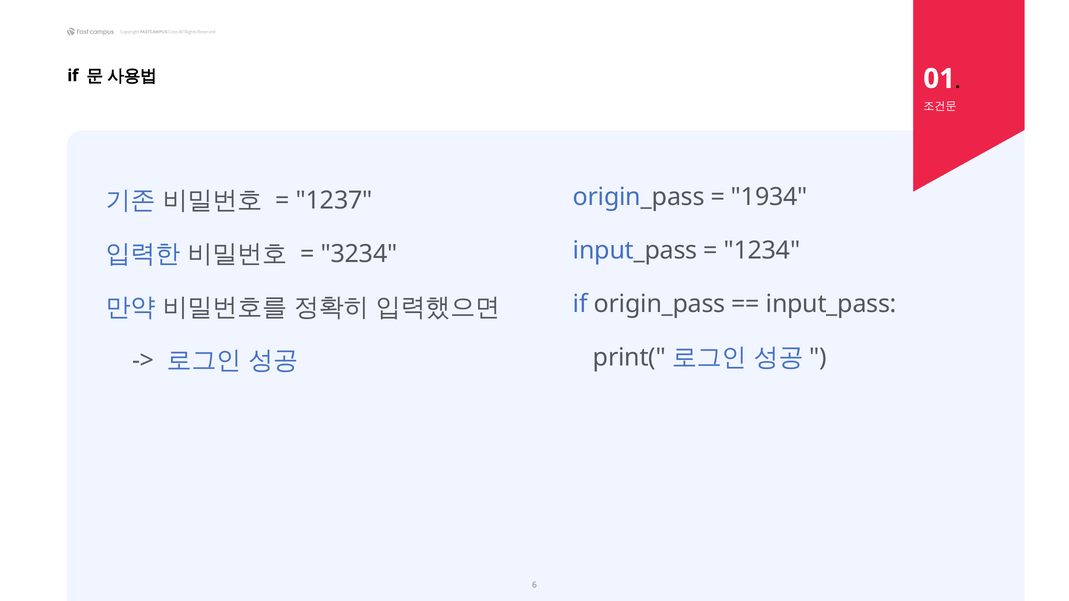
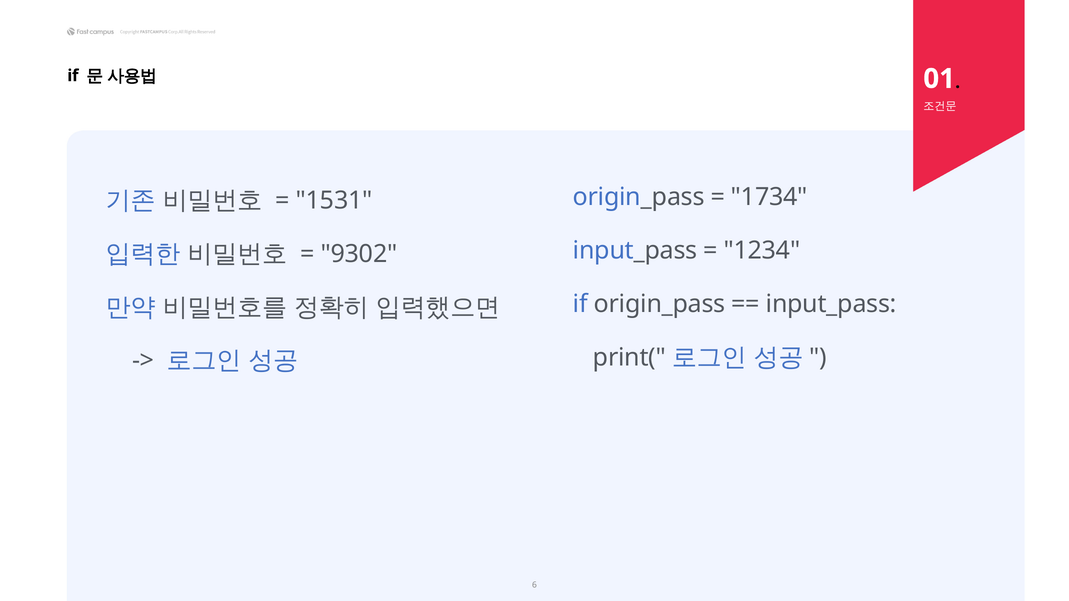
1934: 1934 -> 1734
1237: 1237 -> 1531
3234: 3234 -> 9302
